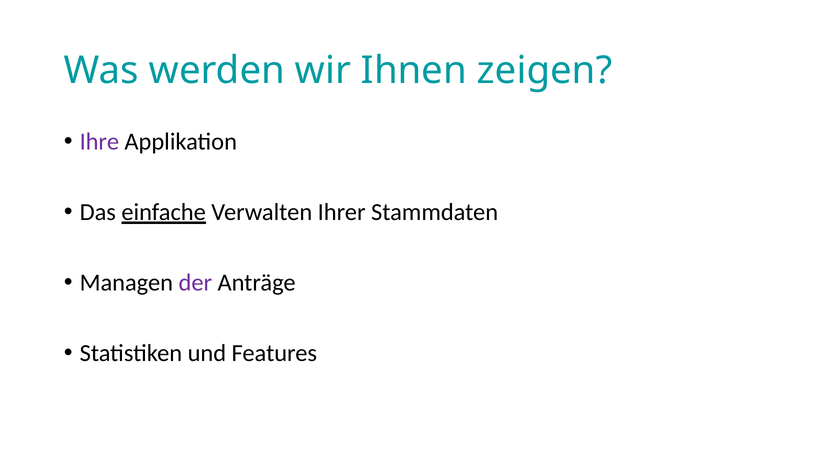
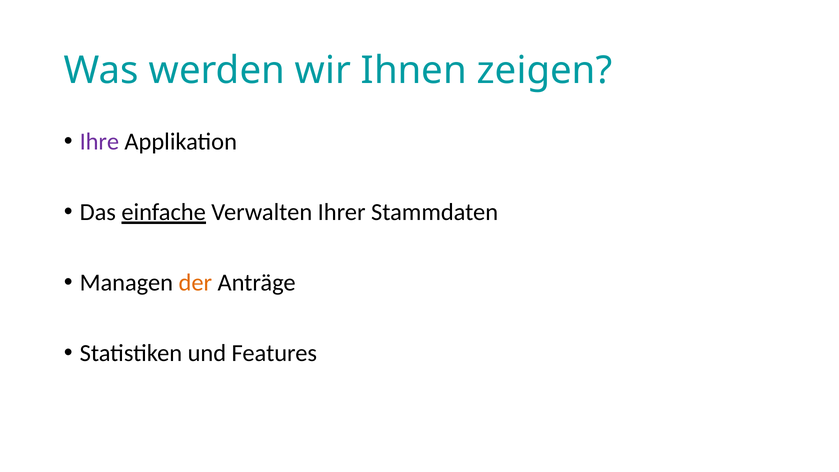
der colour: purple -> orange
